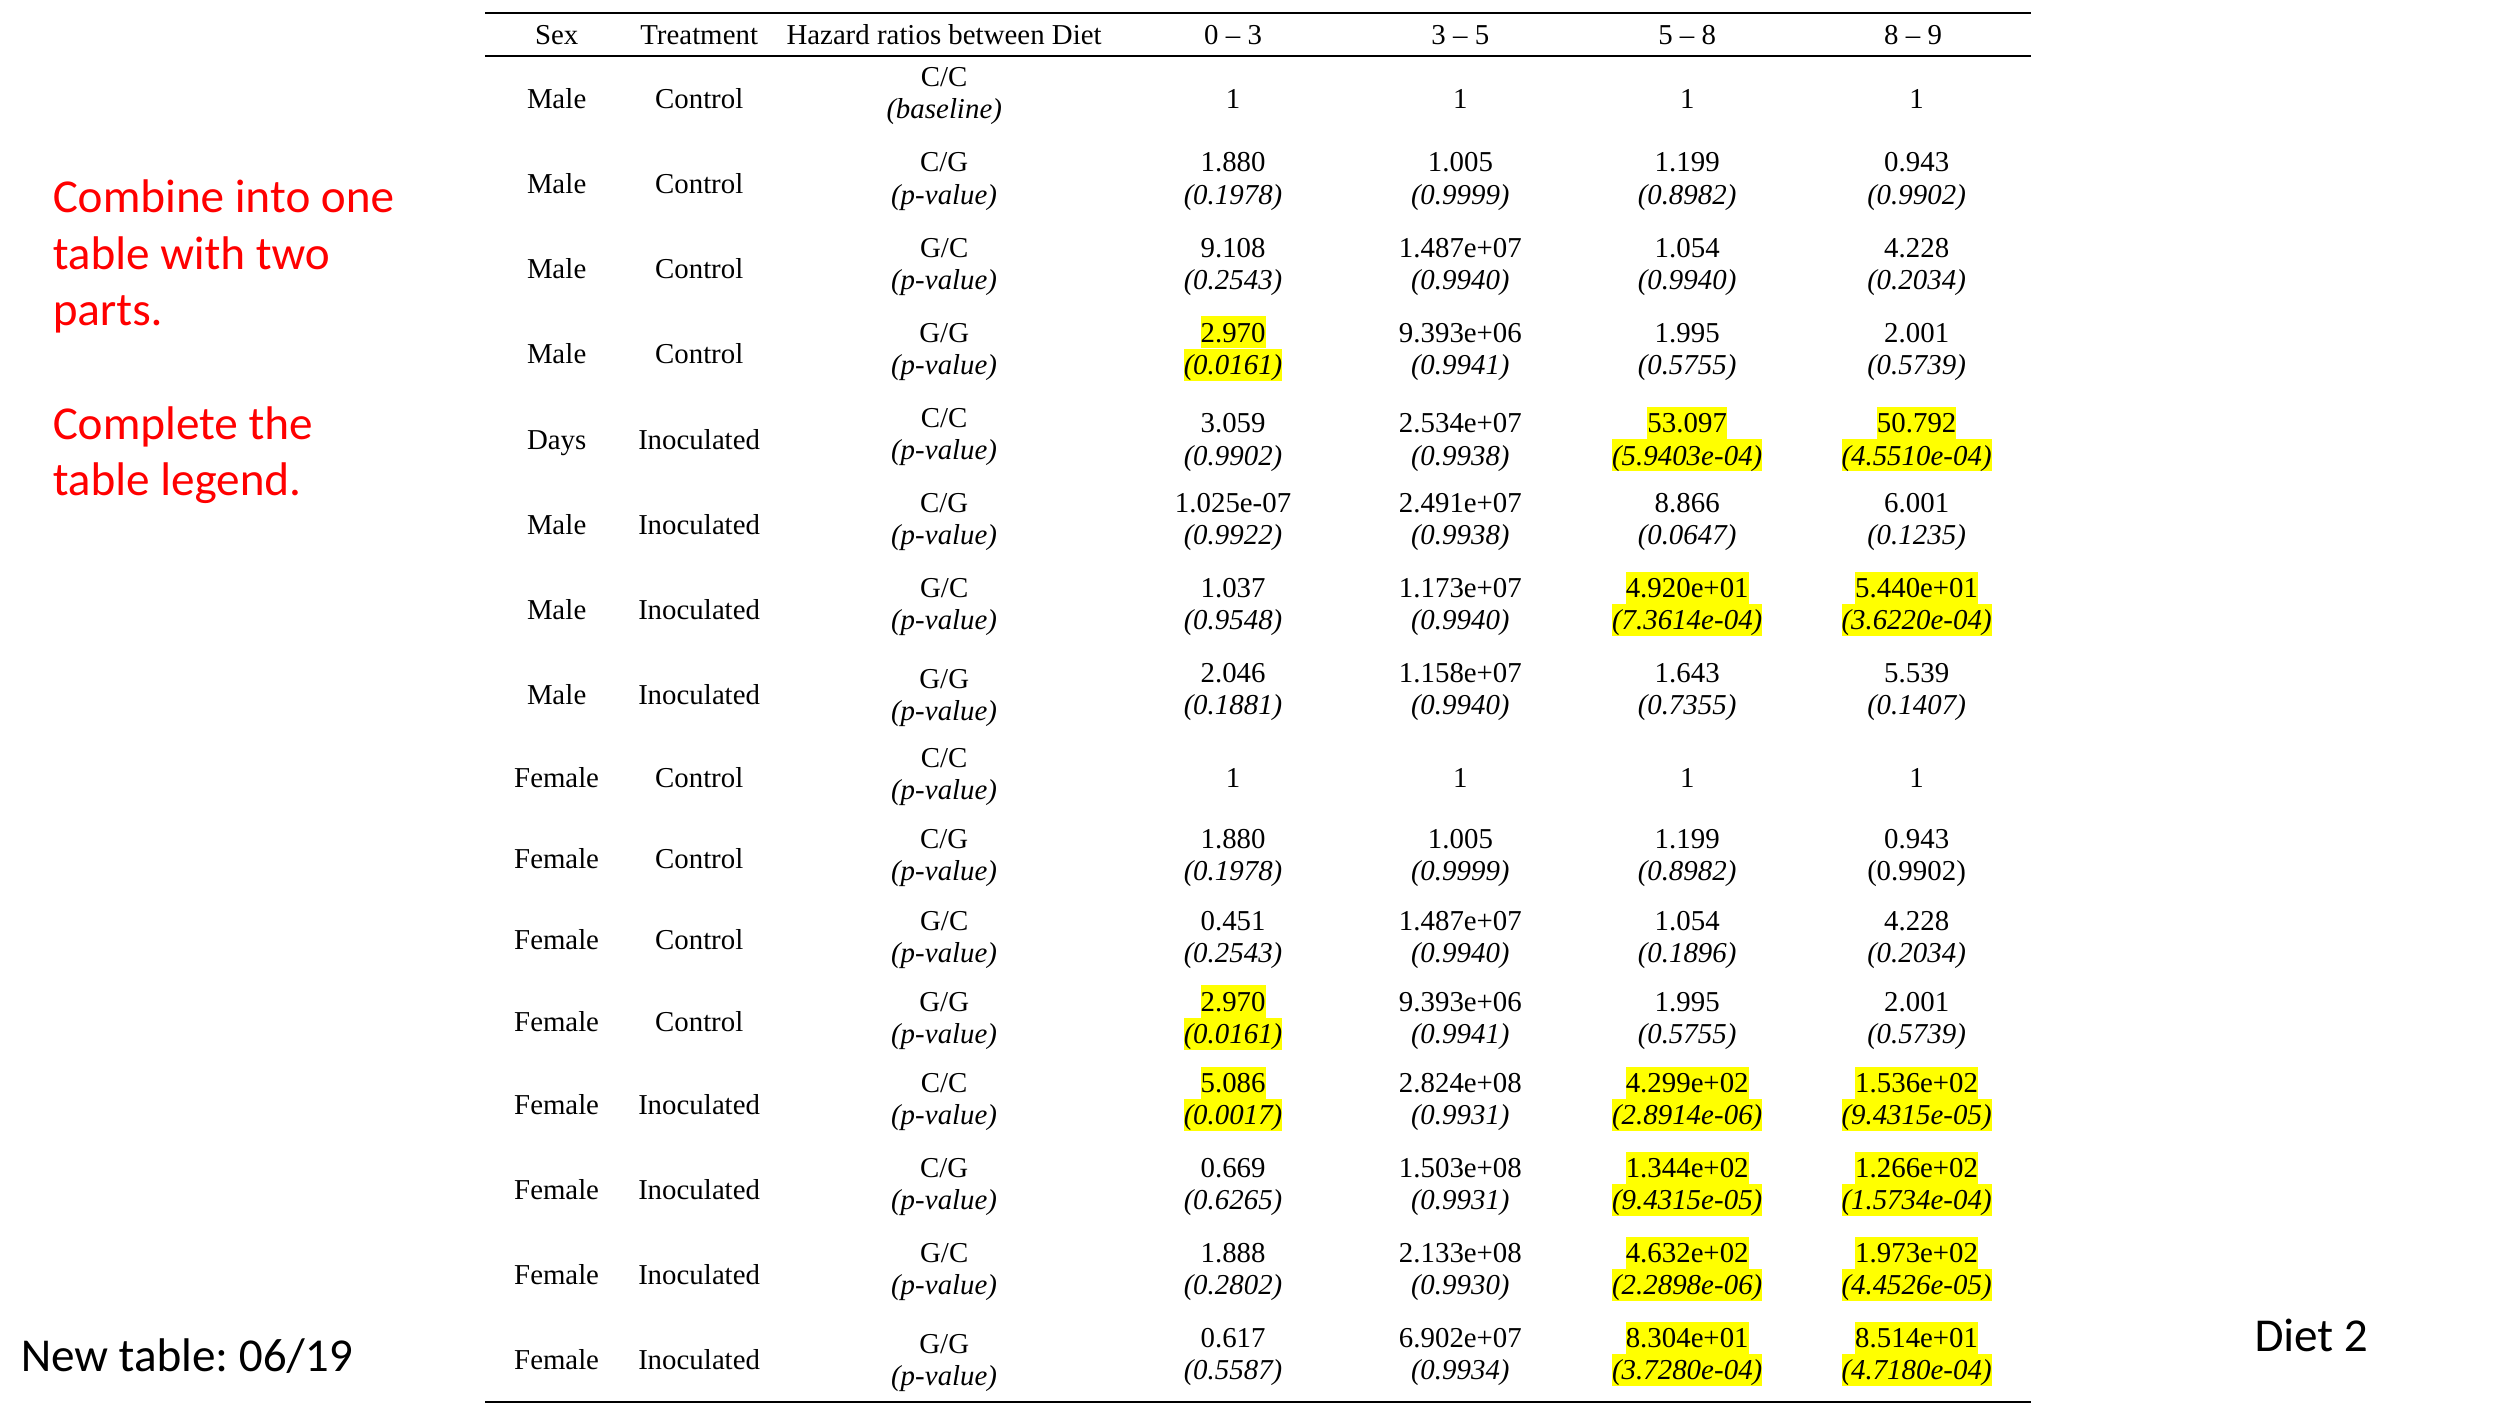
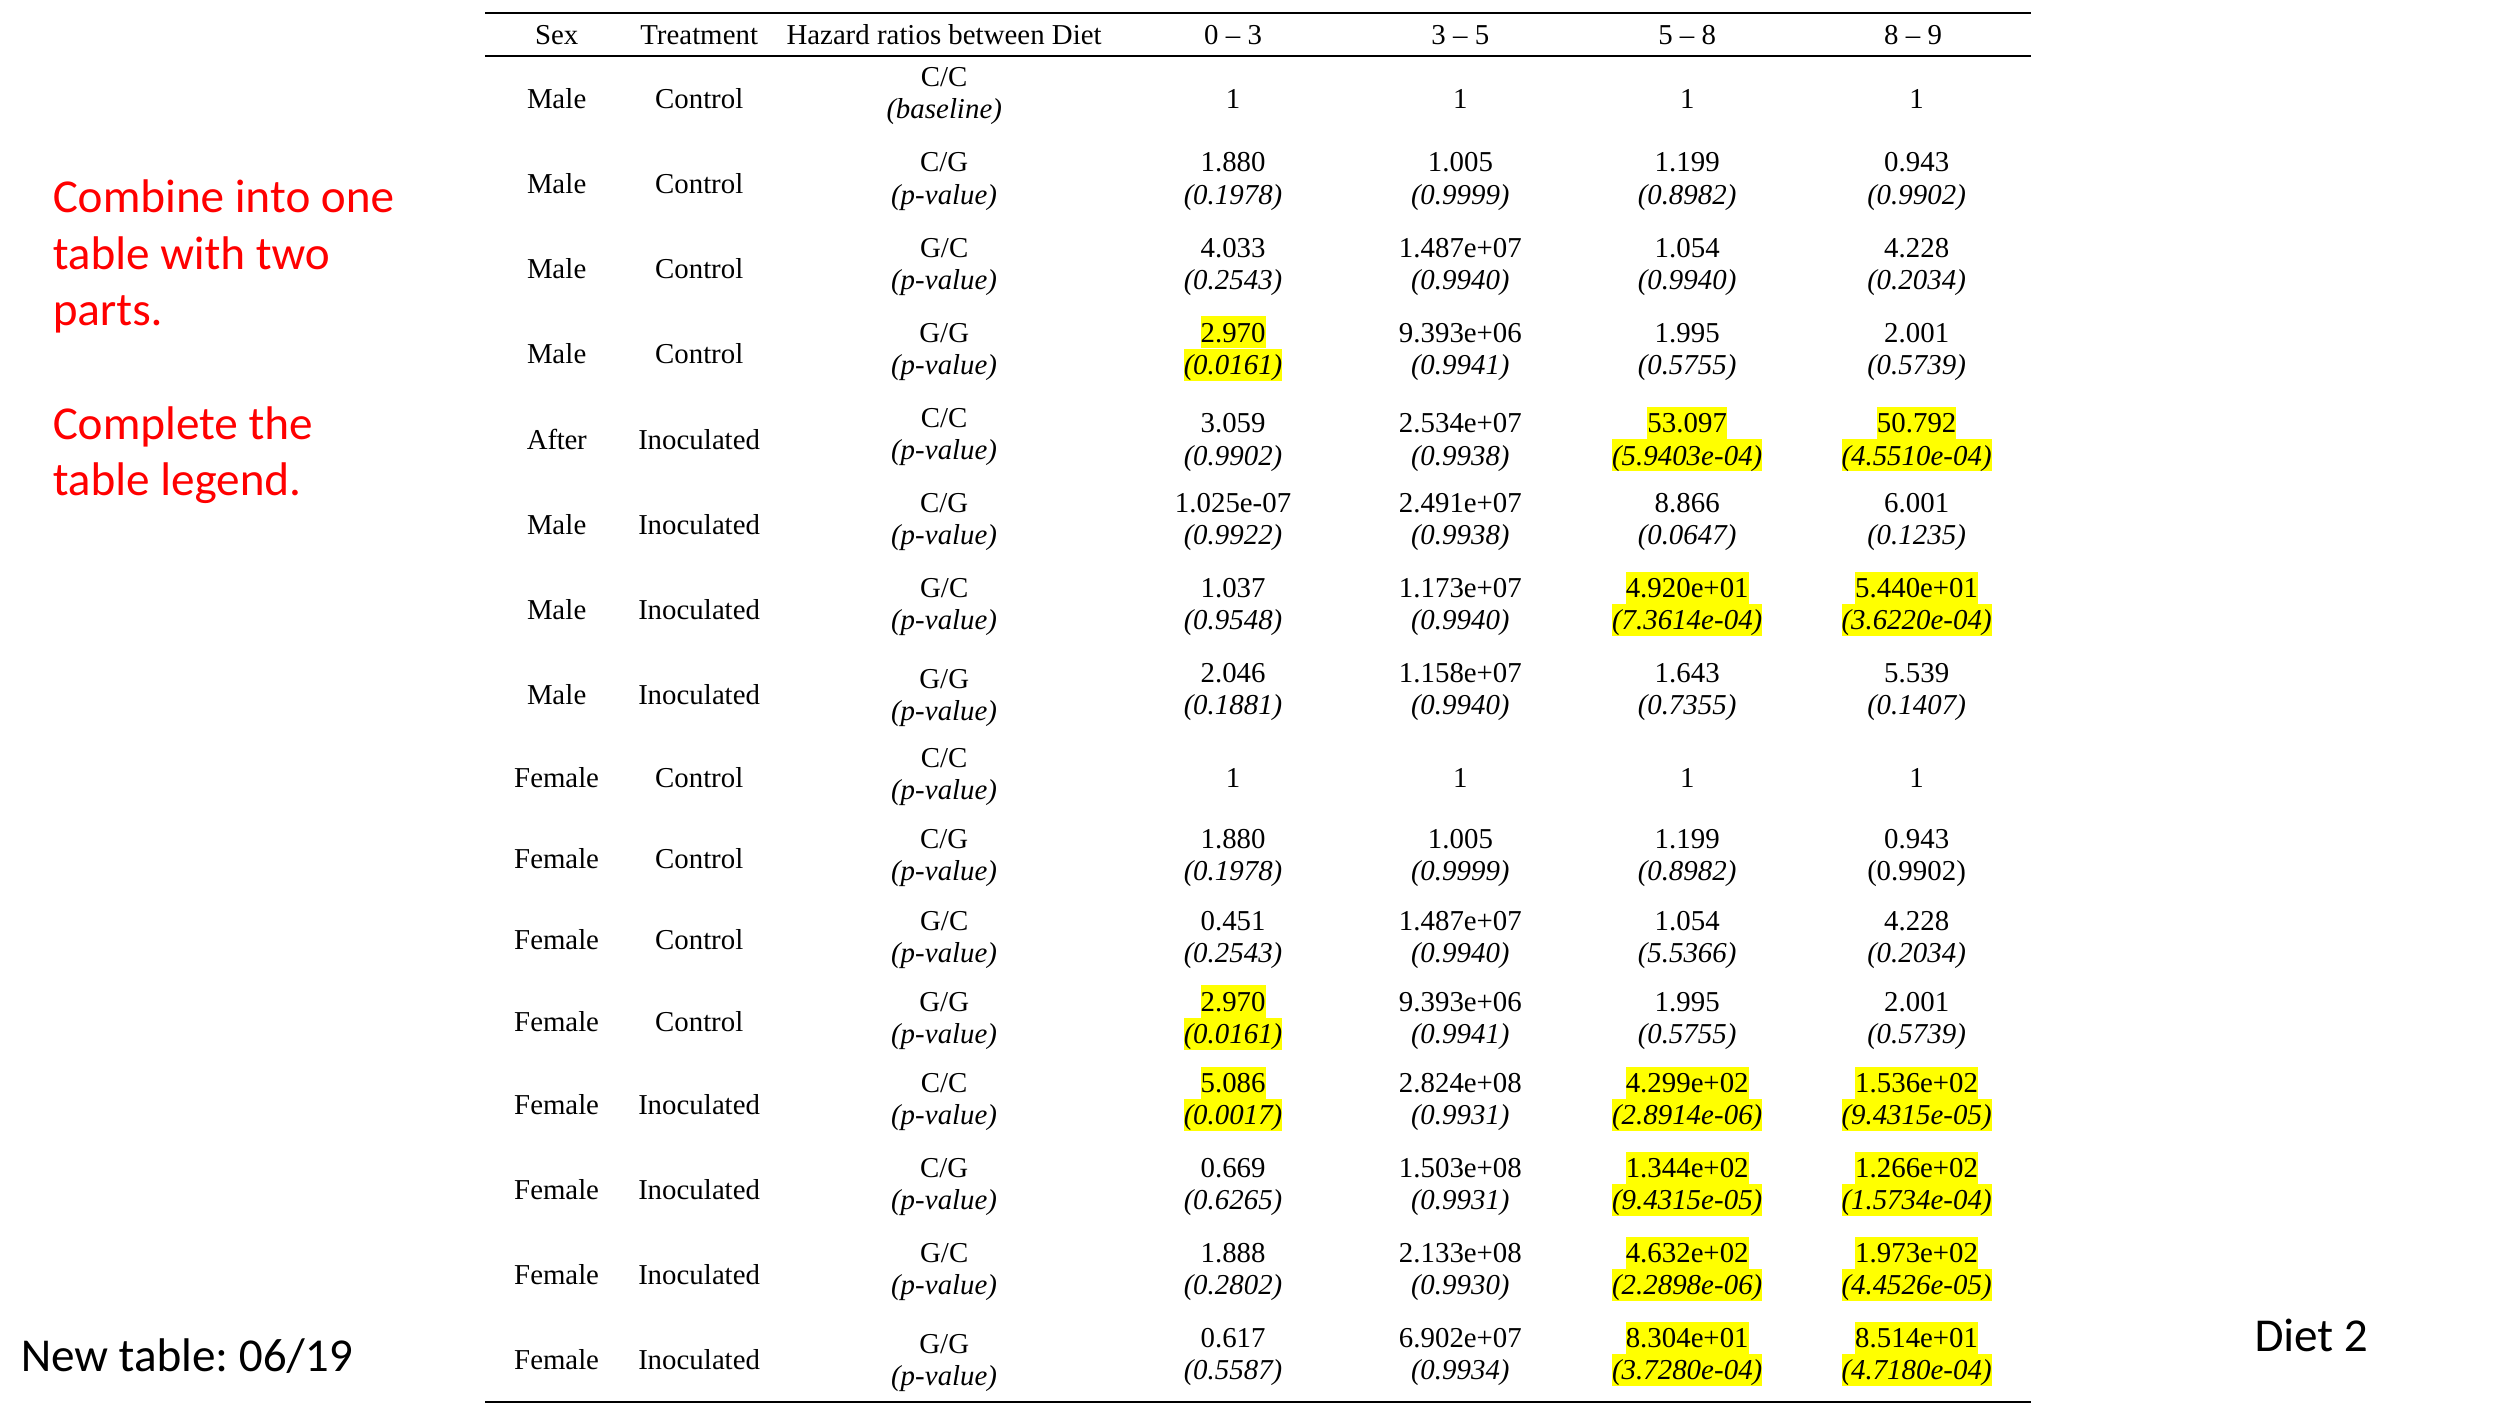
9.108: 9.108 -> 4.033
Days: Days -> After
0.1896: 0.1896 -> 5.5366
